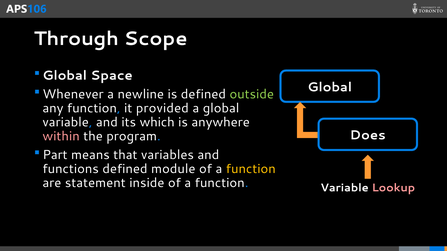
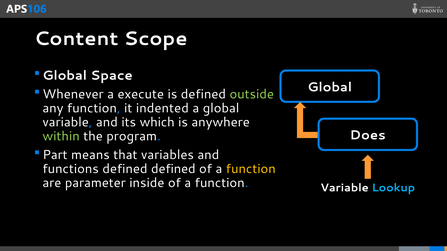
Through: Through -> Content
newline: newline -> execute
provided: provided -> indented
within colour: pink -> light green
defined module: module -> defined
statement: statement -> parameter
Lookup colour: pink -> light blue
